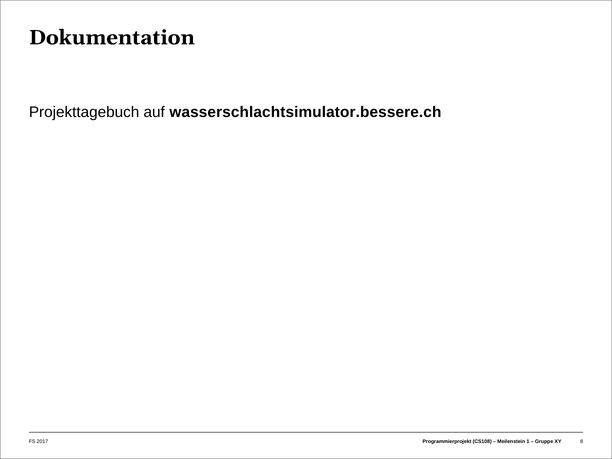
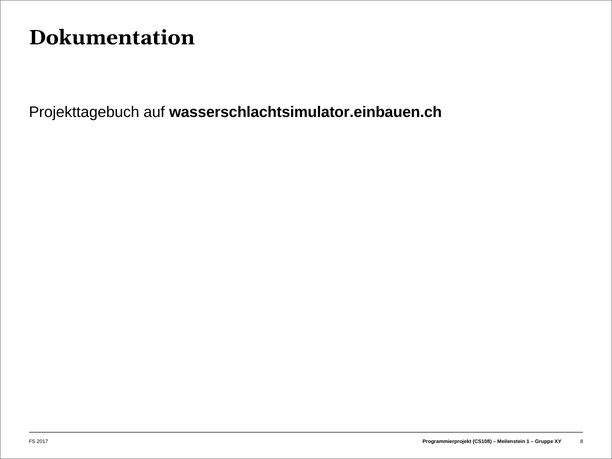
wasserschlachtsimulator.bessere.ch: wasserschlachtsimulator.bessere.ch -> wasserschlachtsimulator.einbauen.ch
